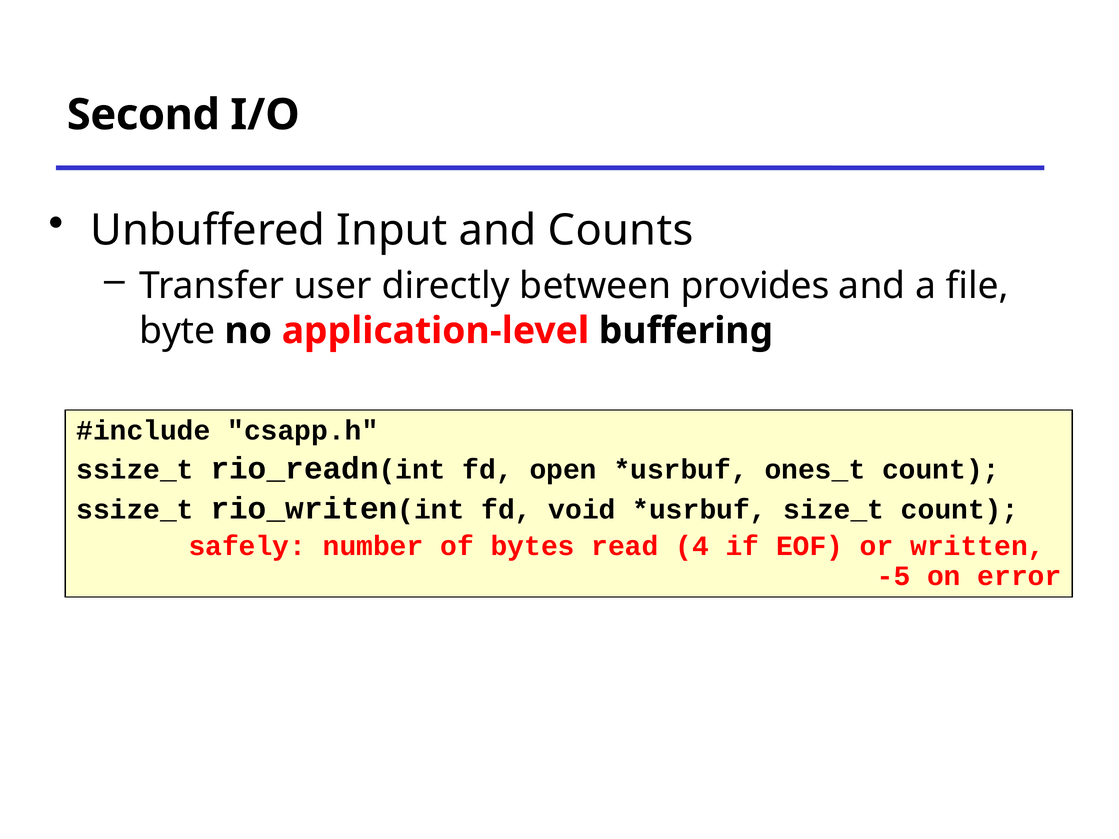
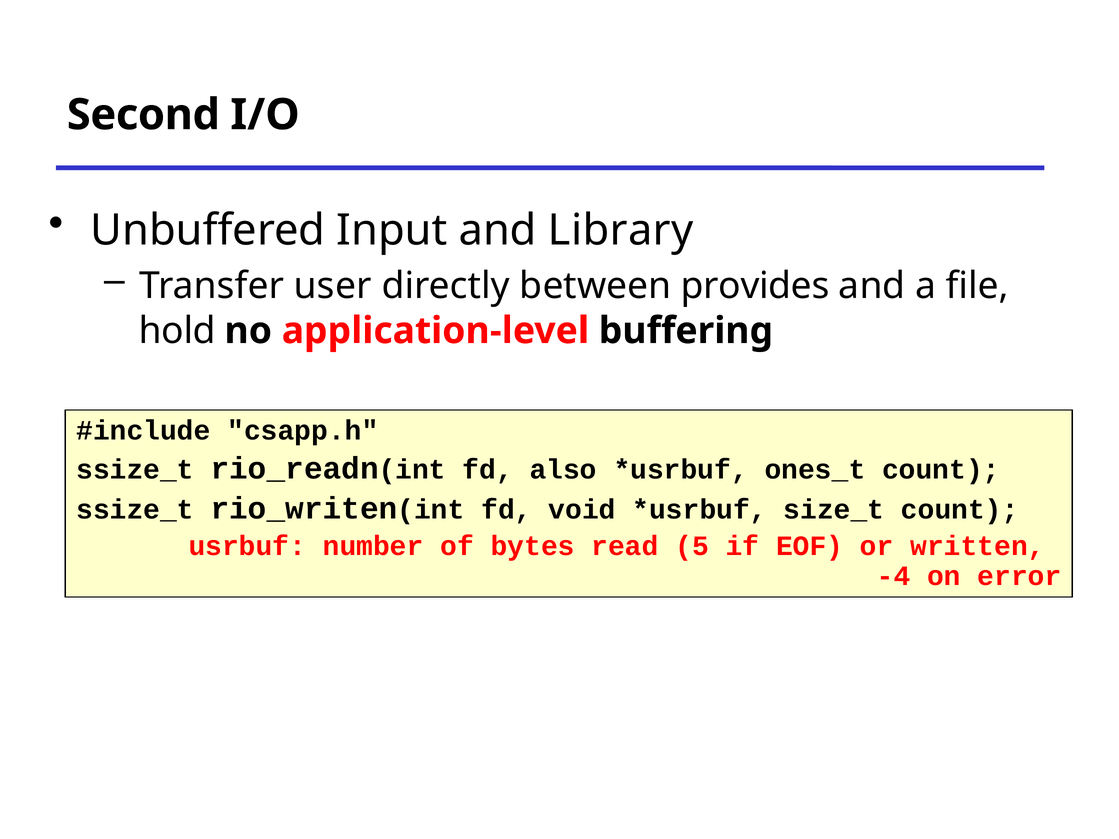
Counts: Counts -> Library
byte: byte -> hold
open: open -> also
safely: safely -> usrbuf
4: 4 -> 5
-5: -5 -> -4
